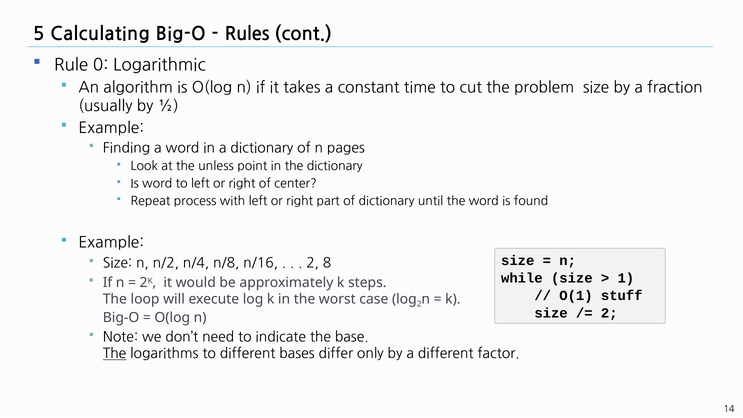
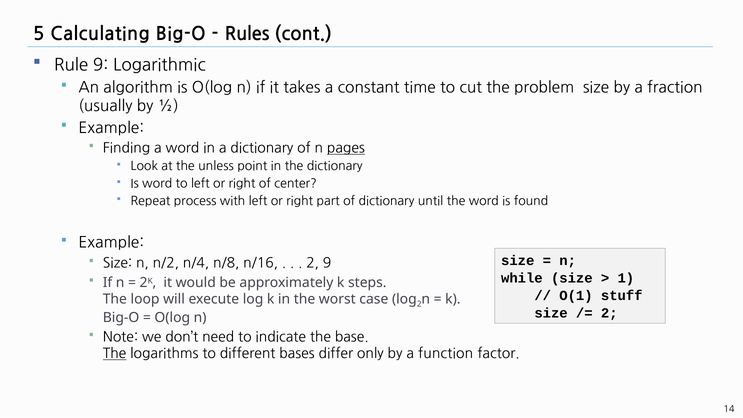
Rule 0: 0 -> 9
pages underline: none -> present
2 8: 8 -> 9
a different: different -> function
